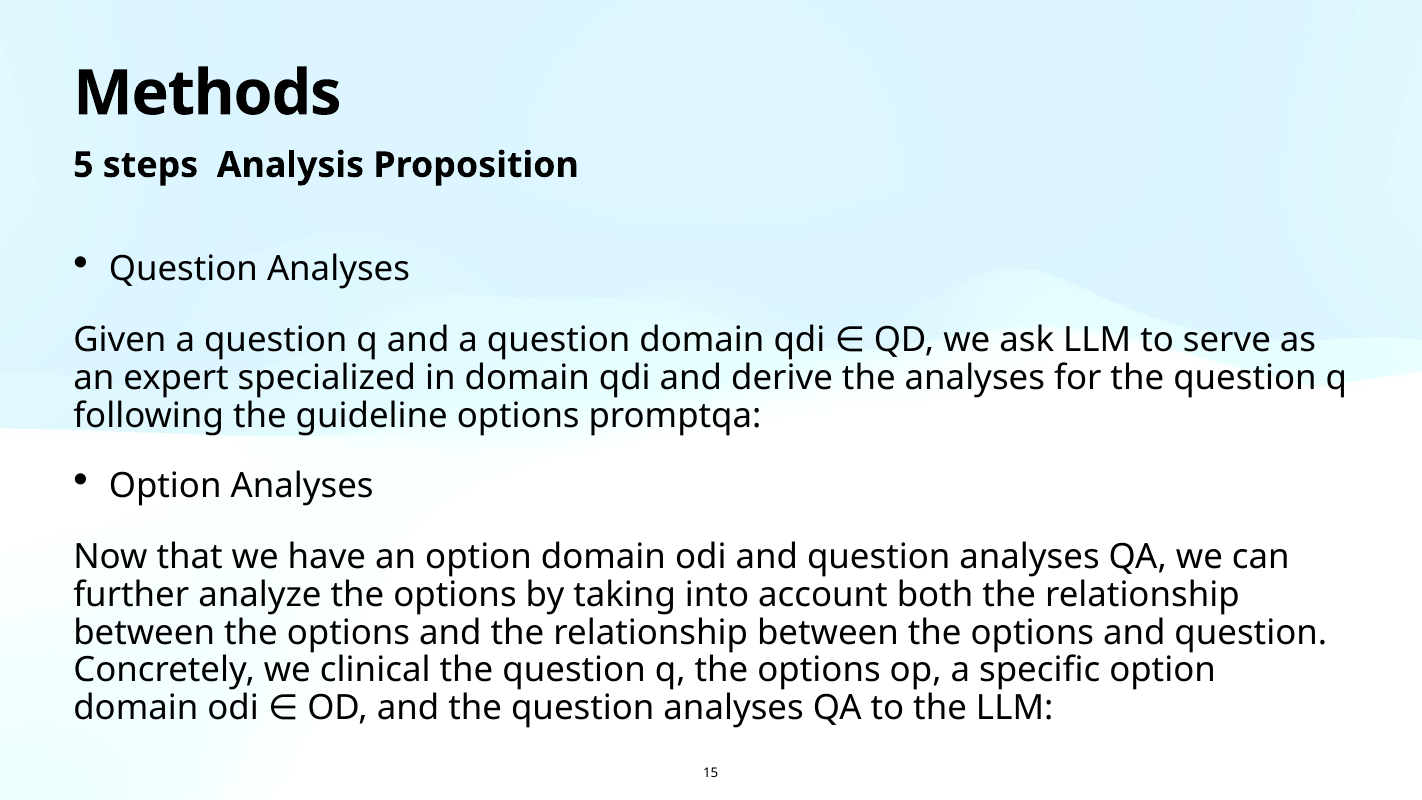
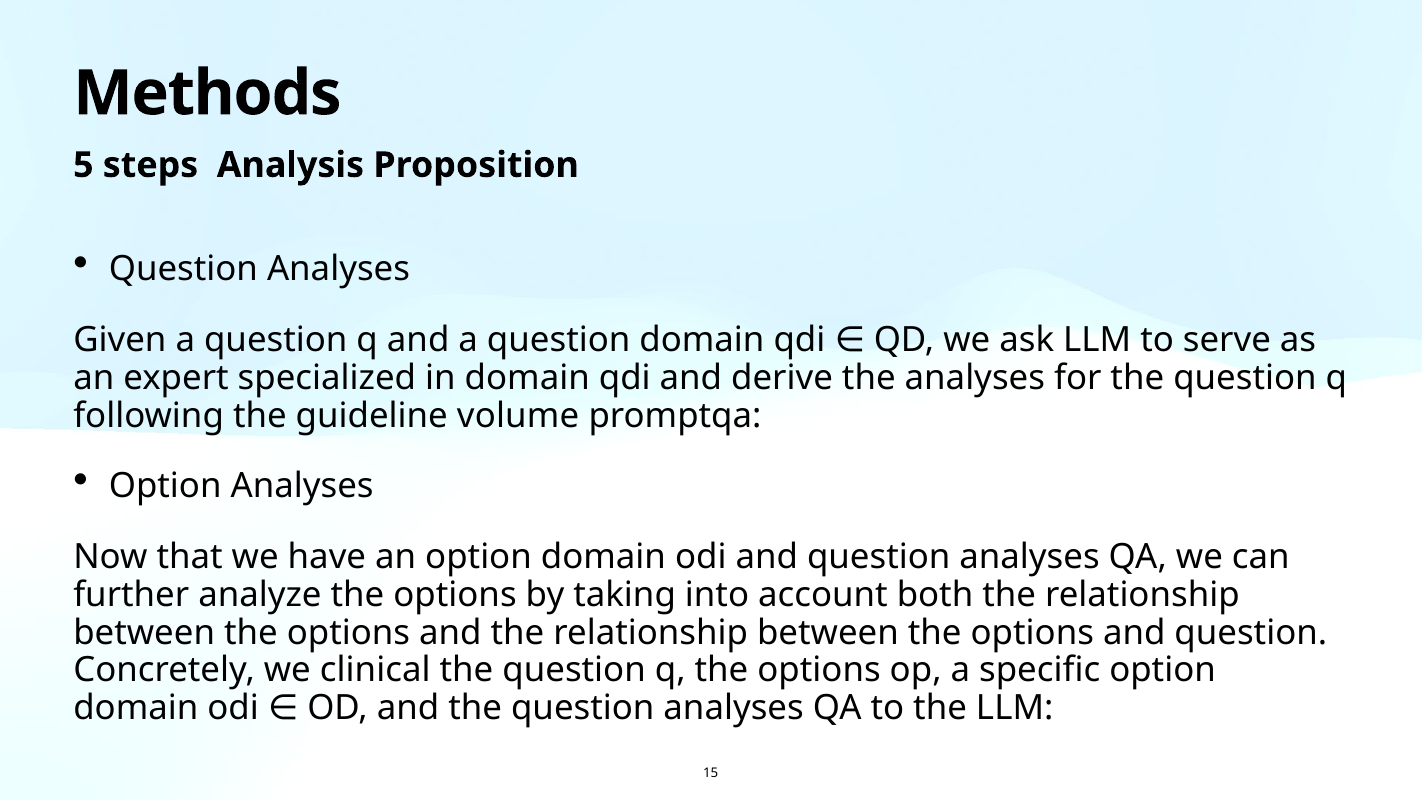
guideline options: options -> volume
